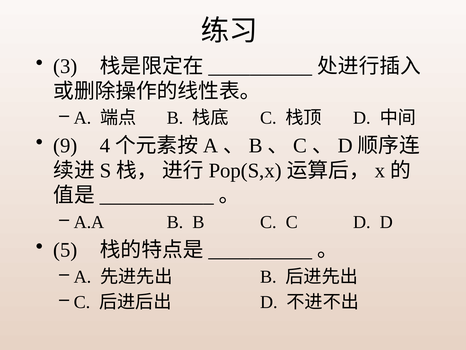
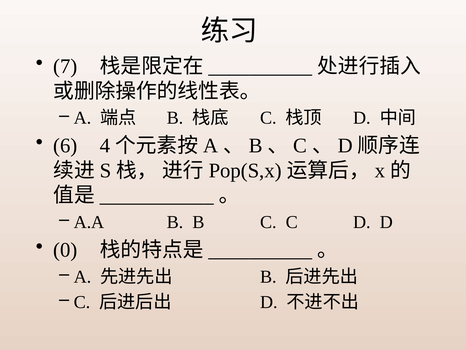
3: 3 -> 7
9: 9 -> 6
5: 5 -> 0
